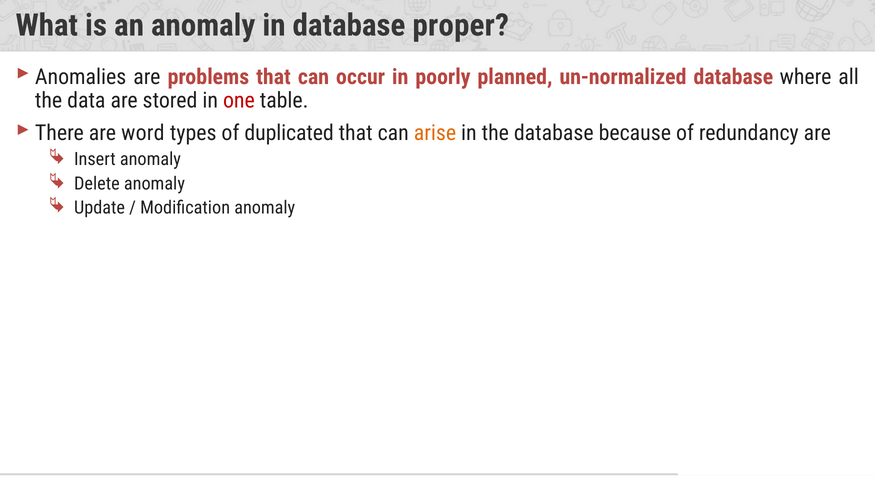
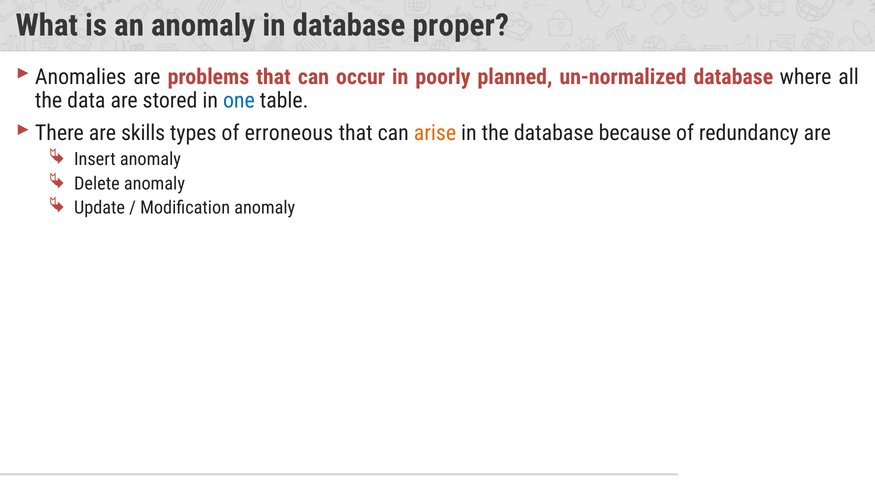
one colour: red -> blue
word: word -> skills
duplicated: duplicated -> erroneous
